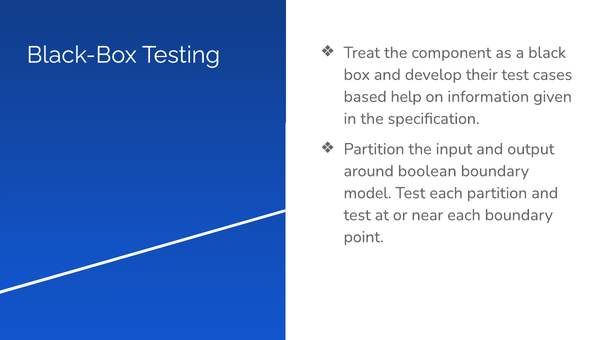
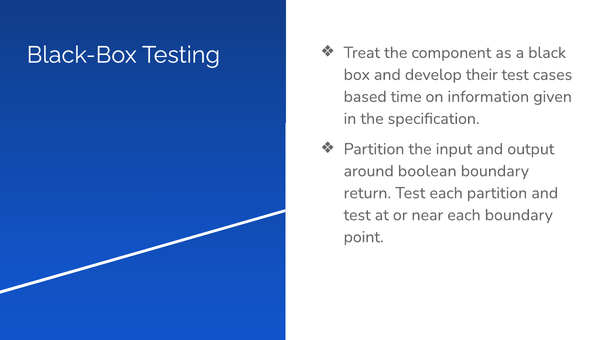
help: help -> time
model: model -> return
